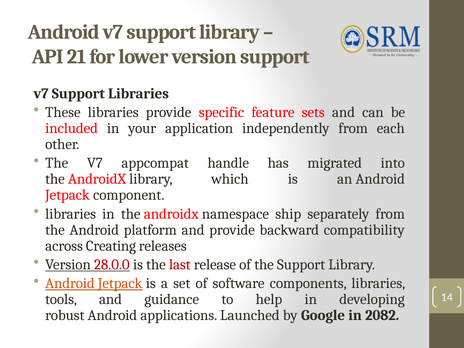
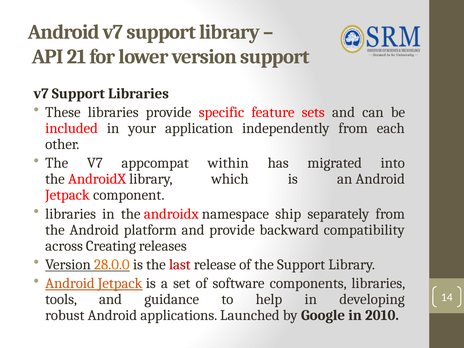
handle: handle -> within
28.0.0 colour: red -> orange
2082: 2082 -> 2010
